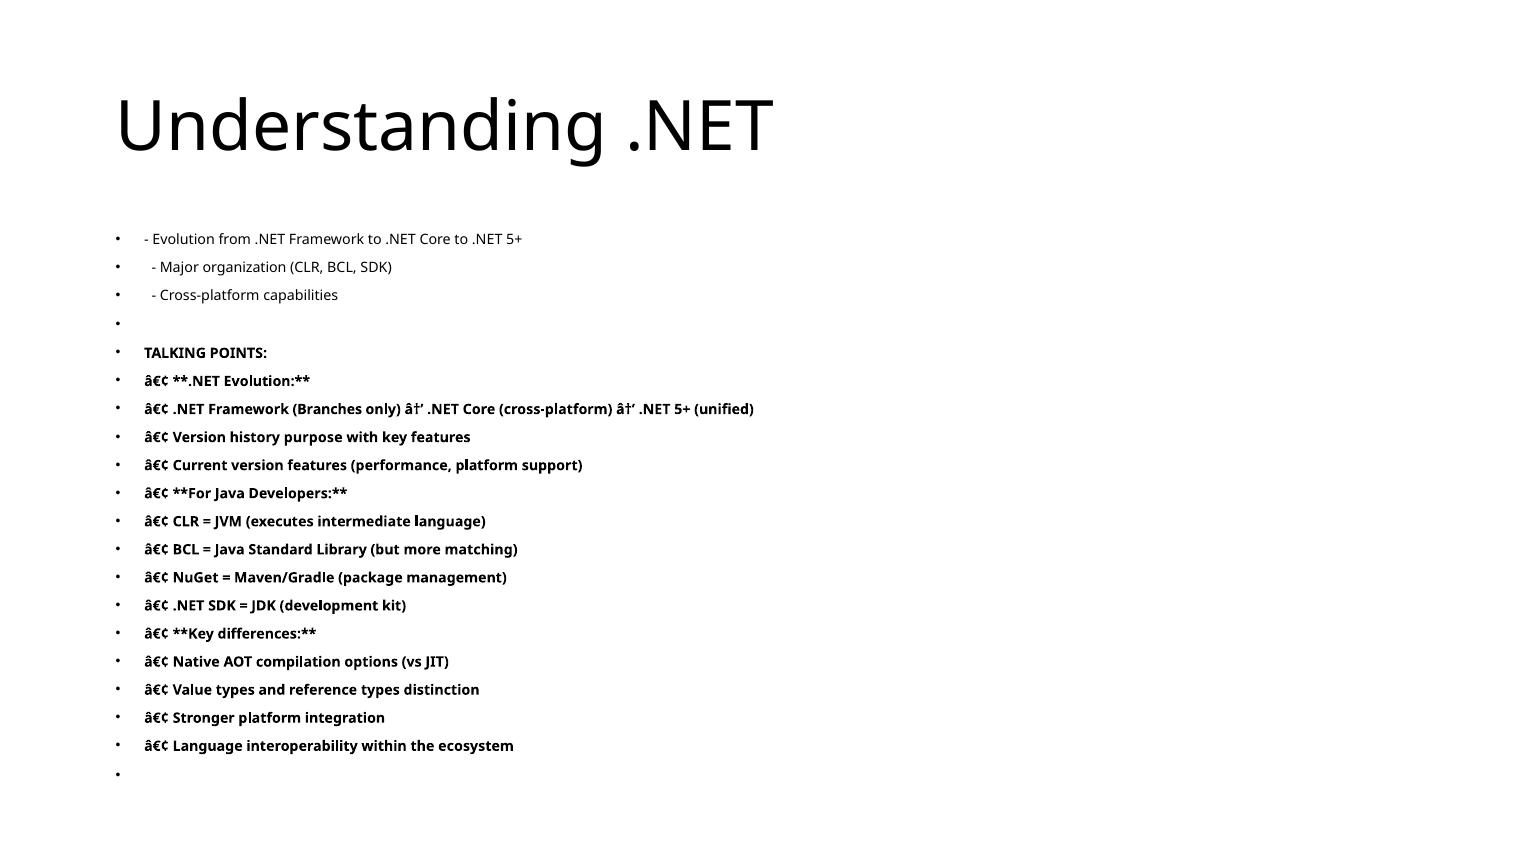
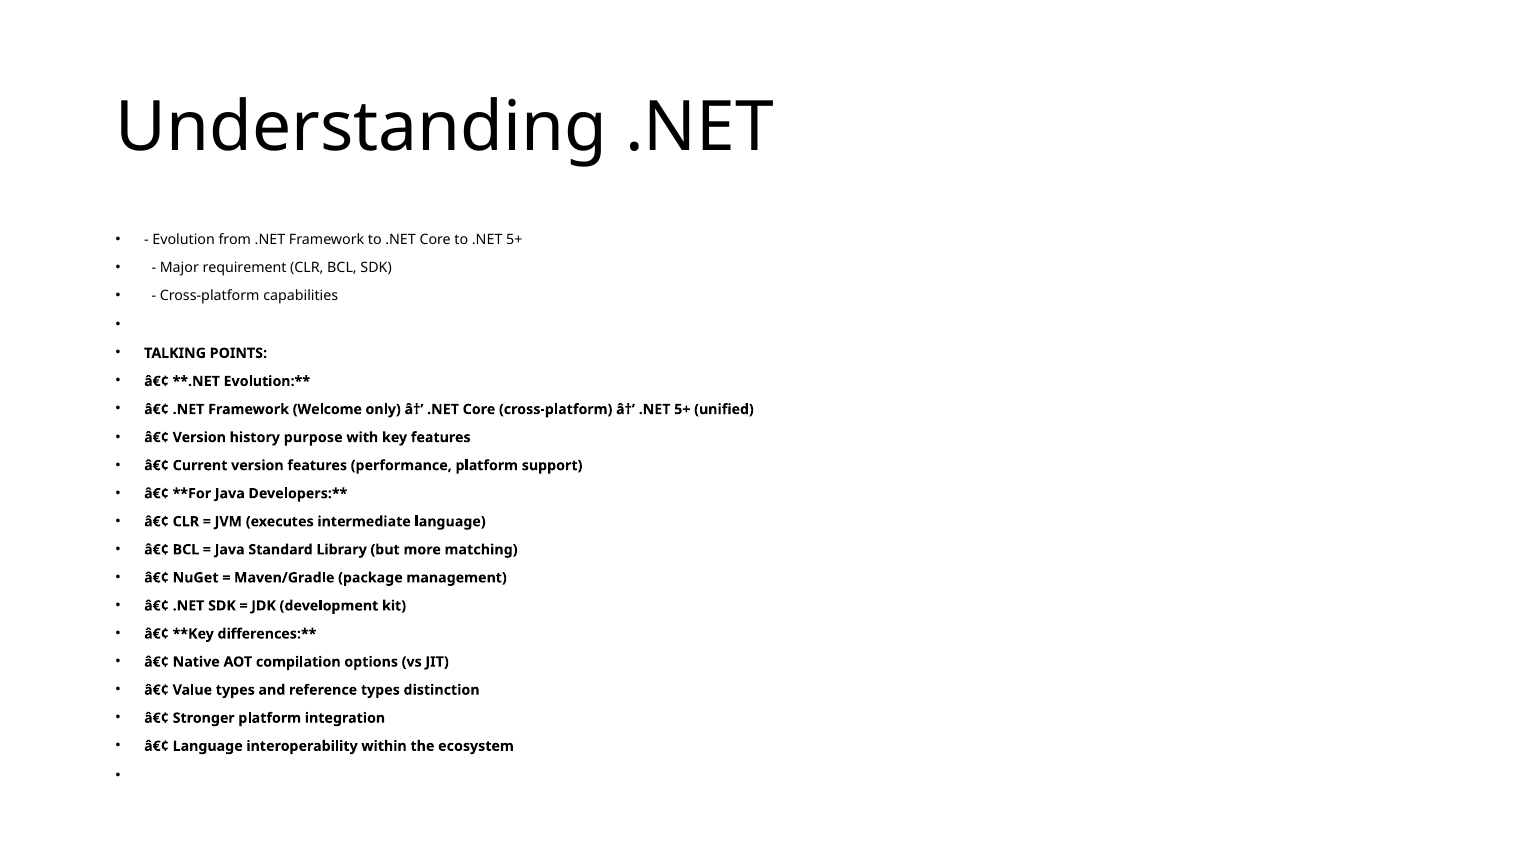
organization: organization -> requirement
Branches: Branches -> Welcome
